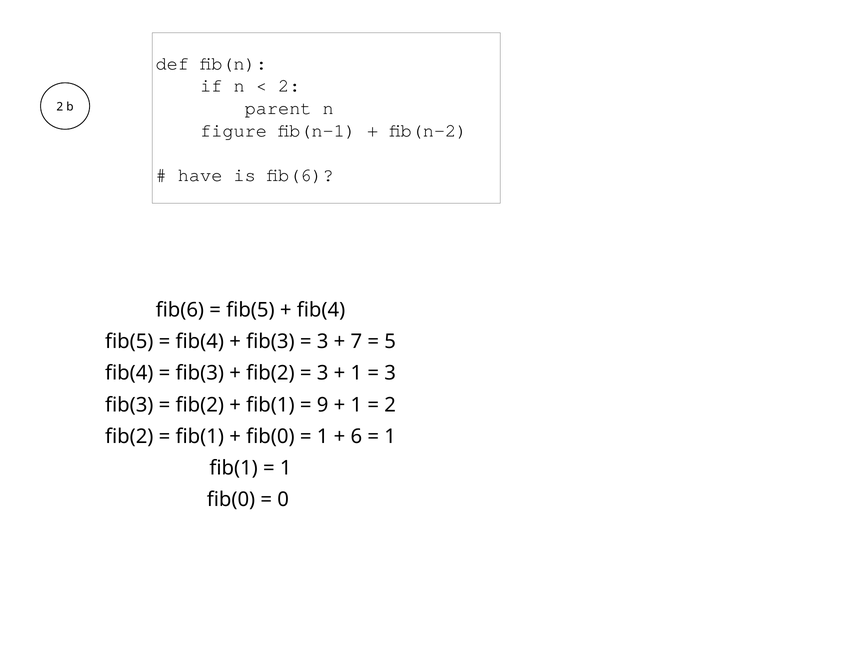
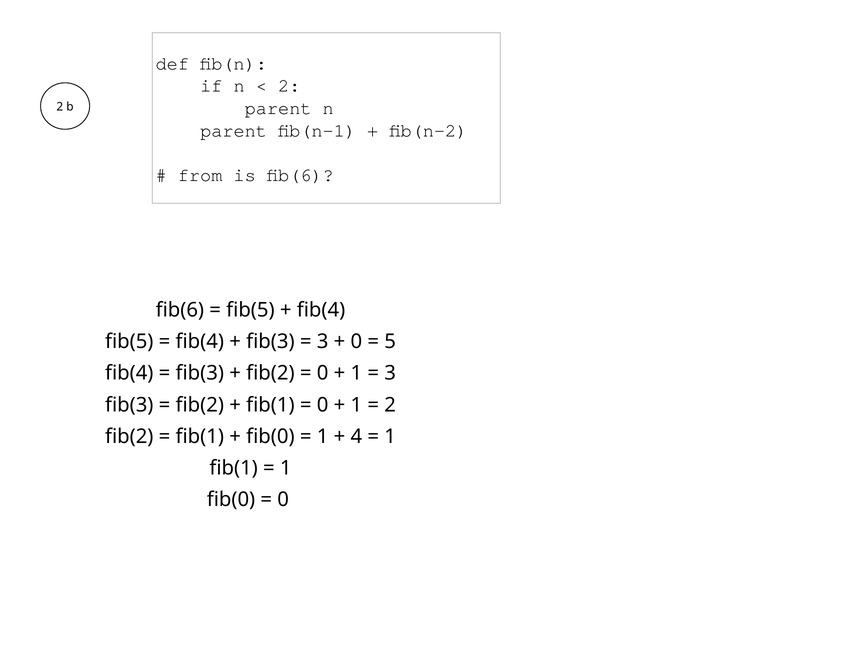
figure at (234, 131): figure -> parent
have: have -> from
7 at (356, 342): 7 -> 0
3 at (323, 374): 3 -> 0
9 at (323, 405): 9 -> 0
6: 6 -> 4
